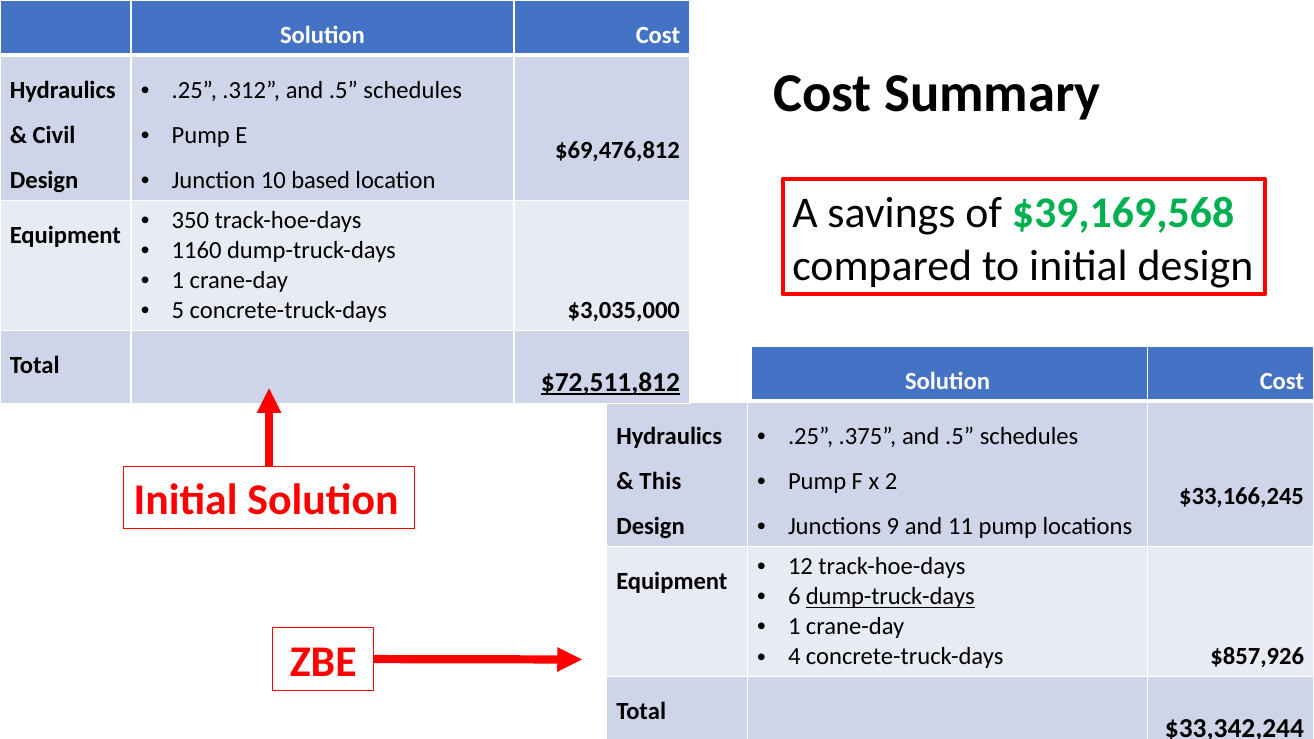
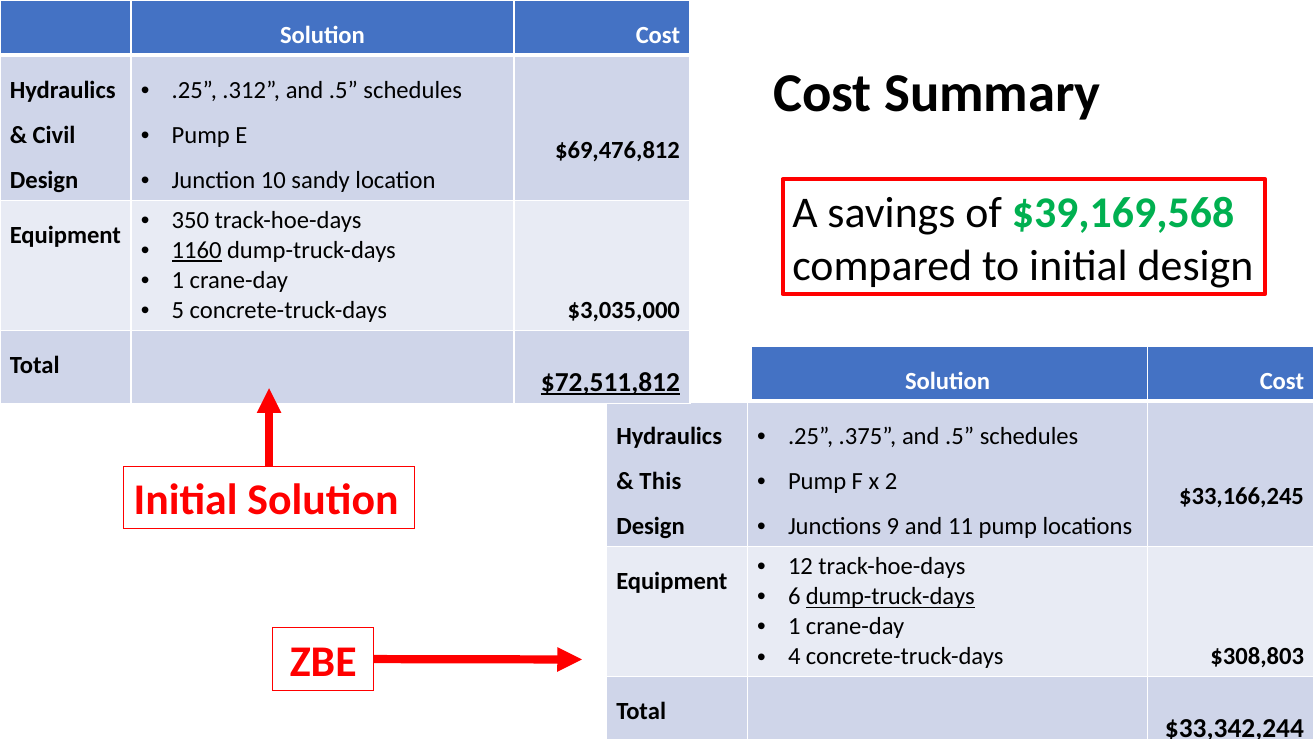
based: based -> sandy
1160 underline: none -> present
$857,926: $857,926 -> $308,803
